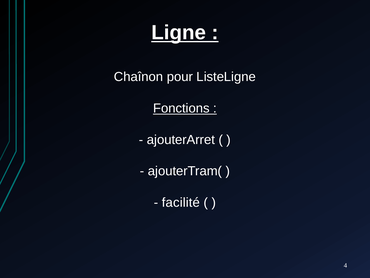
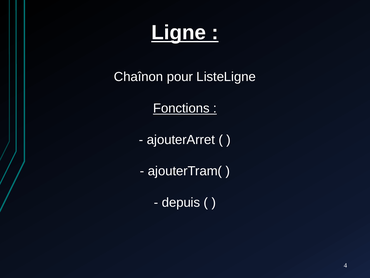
facilité: facilité -> depuis
